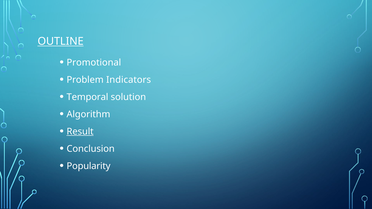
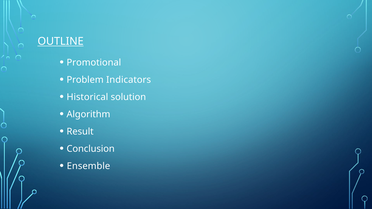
Temporal: Temporal -> Historical
Result underline: present -> none
Popularity: Popularity -> Ensemble
